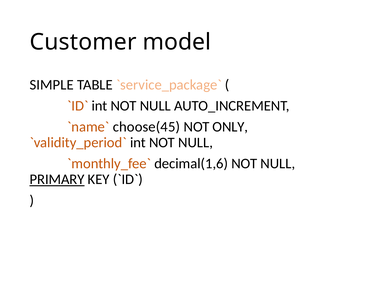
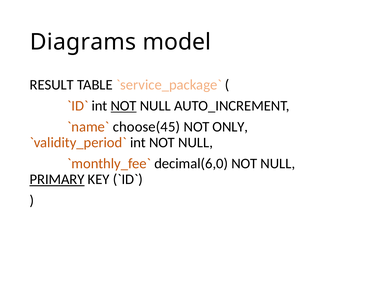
Customer: Customer -> Diagrams
SIMPLE: SIMPLE -> RESULT
NOT at (124, 106) underline: none -> present
decimal(1,6: decimal(1,6 -> decimal(6,0
